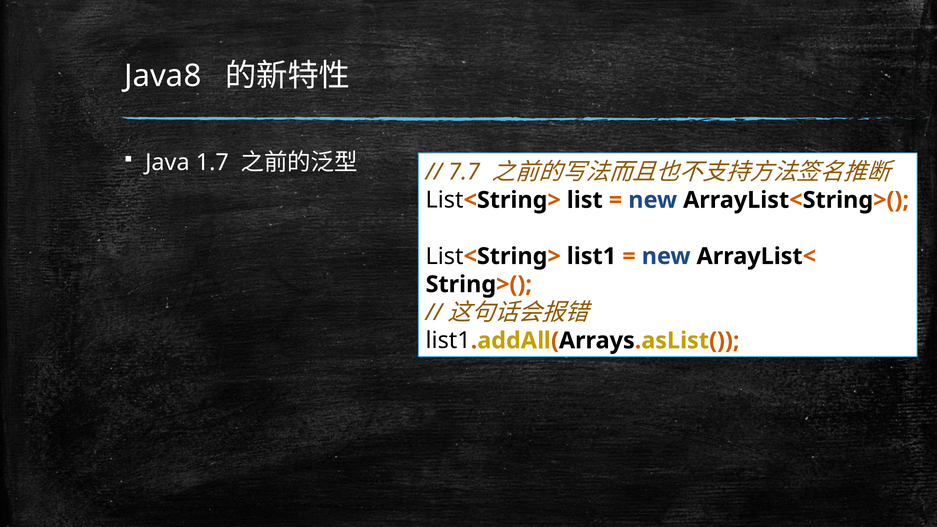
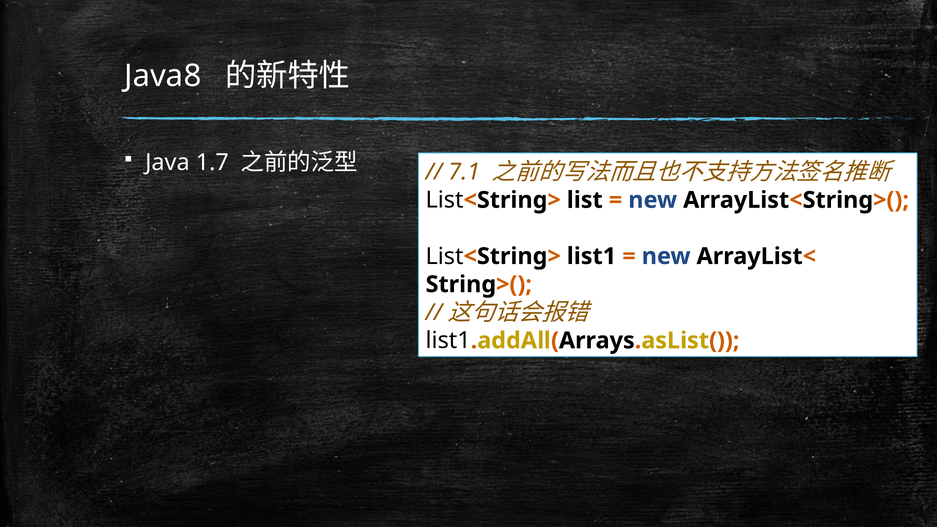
7.7: 7.7 -> 7.1
